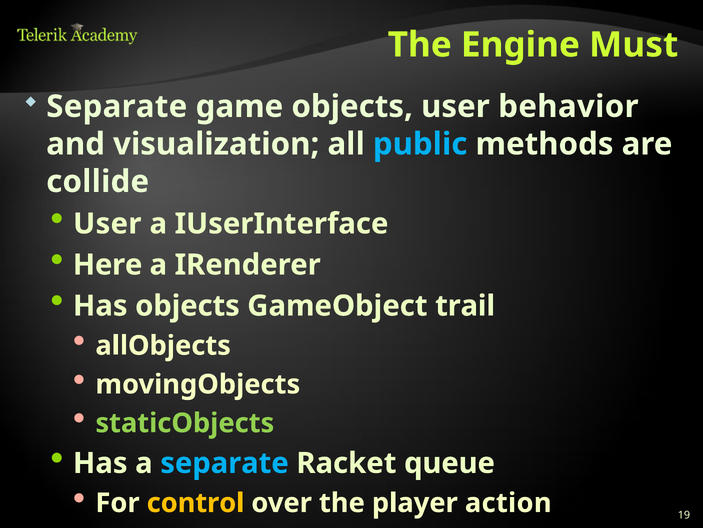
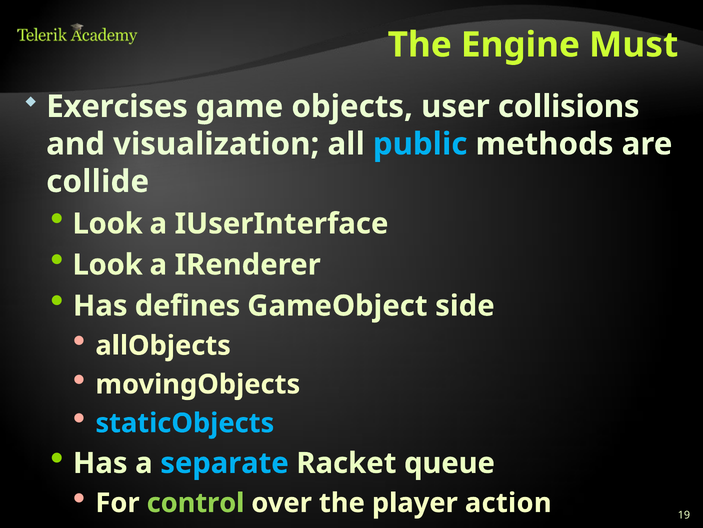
Separate at (117, 106): Separate -> Exercises
behavior: behavior -> collisions
User at (107, 223): User -> Look
Here at (108, 264): Here -> Look
Has objects: objects -> defines
trail: trail -> side
staticObjects colour: light green -> light blue
control colour: yellow -> light green
